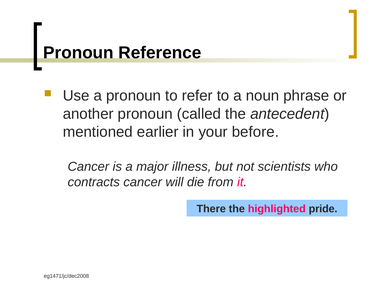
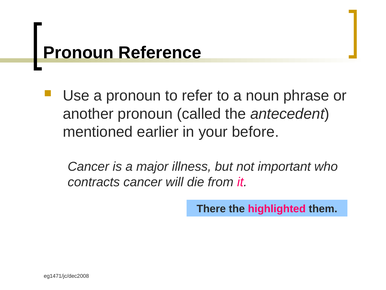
scientists: scientists -> important
pride: pride -> them
